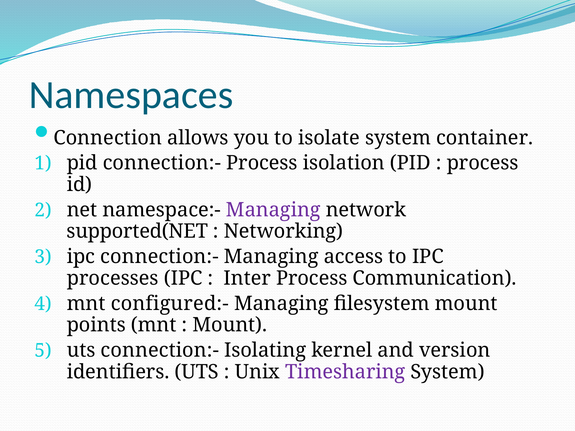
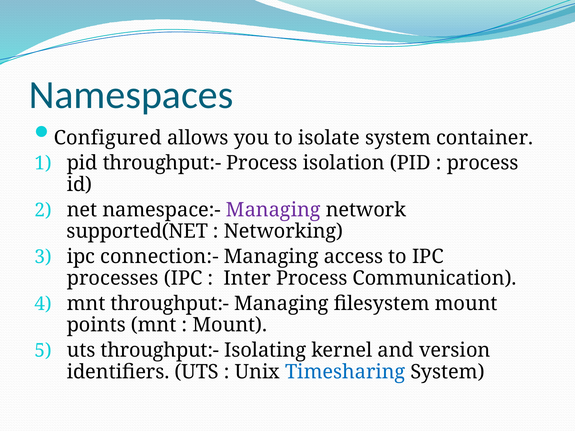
Connection: Connection -> Configured
pid connection:-: connection:- -> throughput:-
mnt configured:-: configured:- -> throughput:-
uts connection:-: connection:- -> throughput:-
Timesharing colour: purple -> blue
